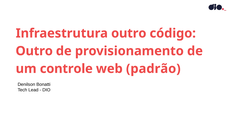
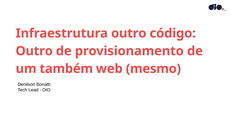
controle: controle -> também
padrão: padrão -> mesmo
